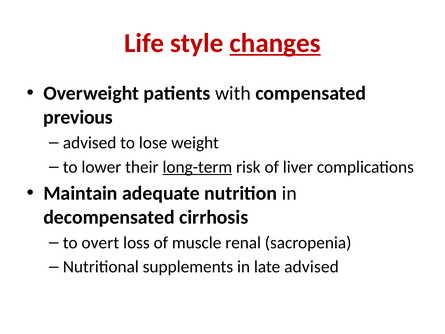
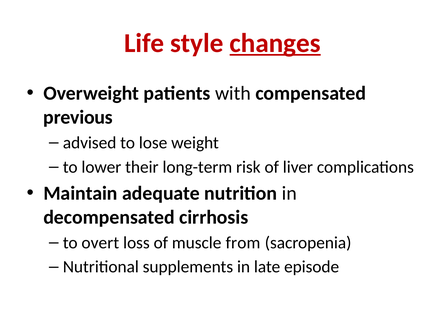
long-term underline: present -> none
renal: renal -> from
late advised: advised -> episode
